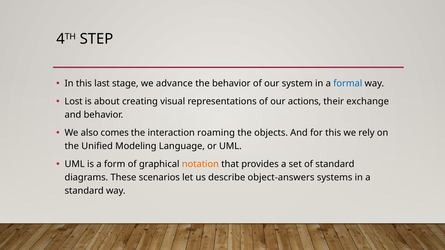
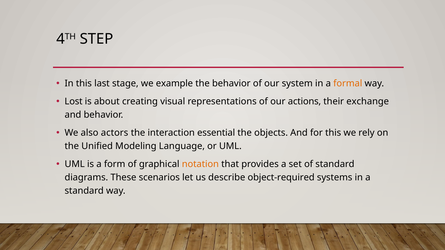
advance: advance -> example
formal colour: blue -> orange
comes: comes -> actors
roaming: roaming -> essential
object-answers: object-answers -> object-required
